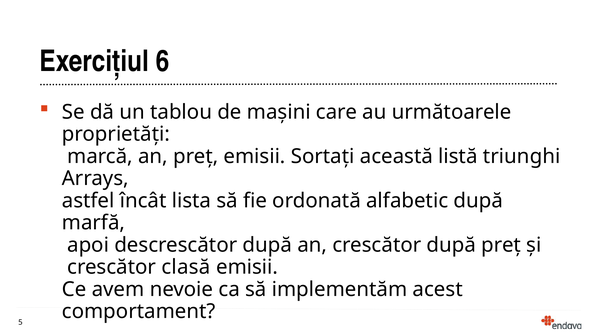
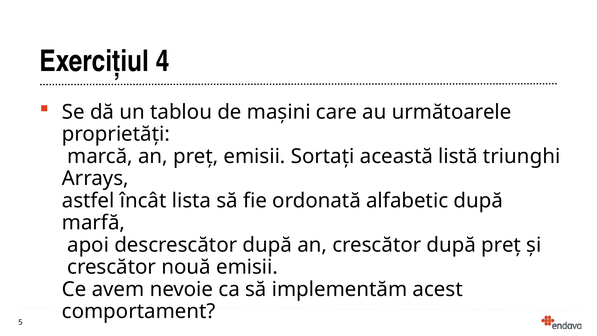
6: 6 -> 4
clasă: clasă -> nouă
